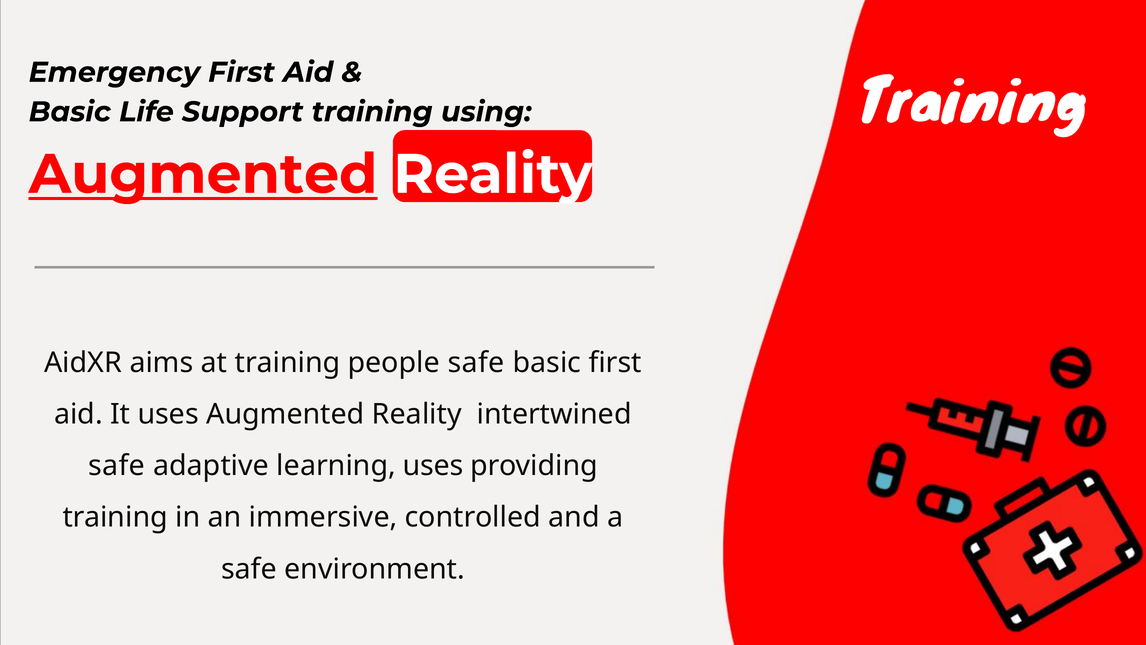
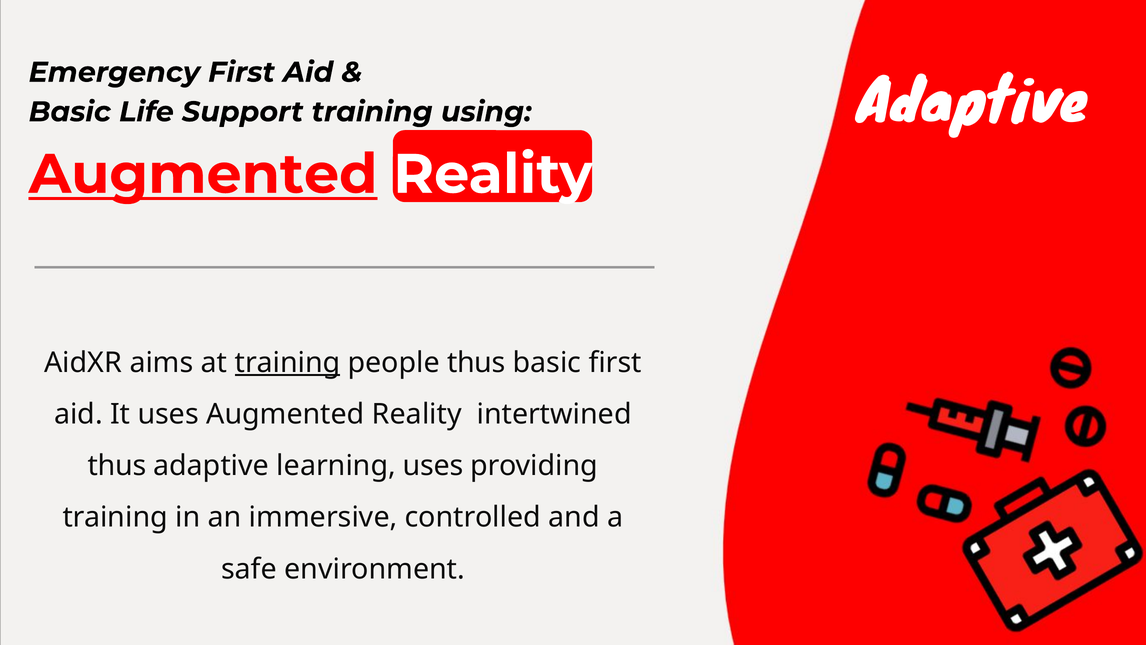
Training at (973, 100): Training -> Adaptive
training at (288, 362) underline: none -> present
people safe: safe -> thus
safe at (117, 466): safe -> thus
